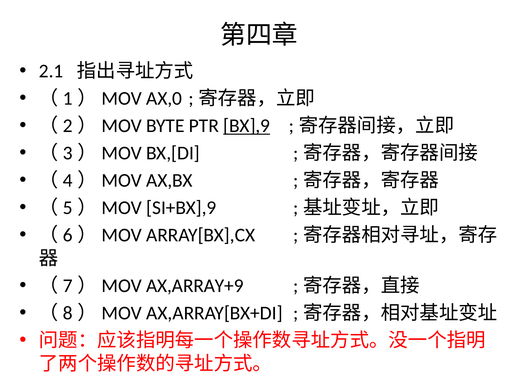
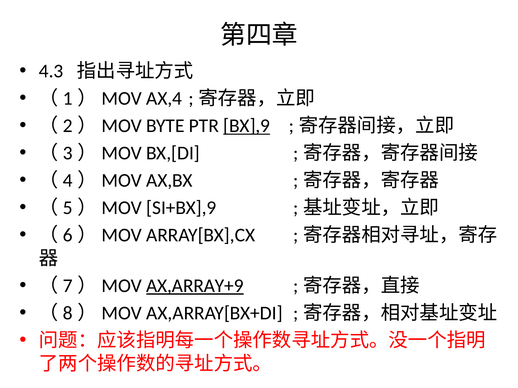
2.1: 2.1 -> 4.3
AX,0: AX,0 -> AX,4
AX,ARRAY+9 underline: none -> present
